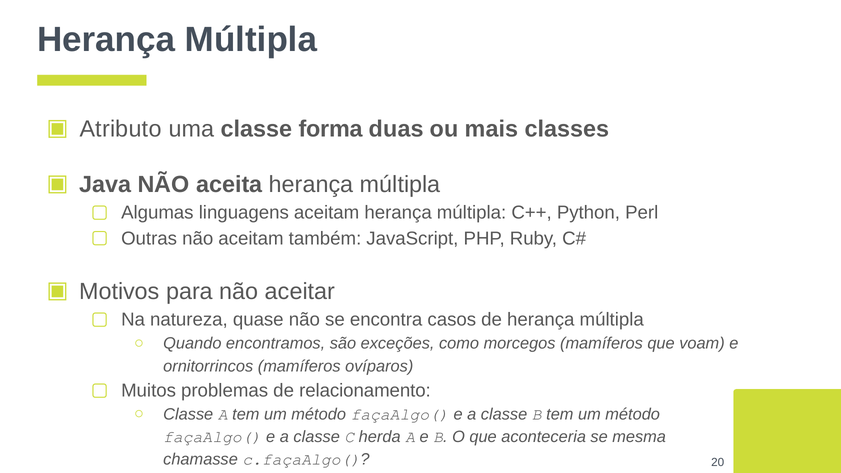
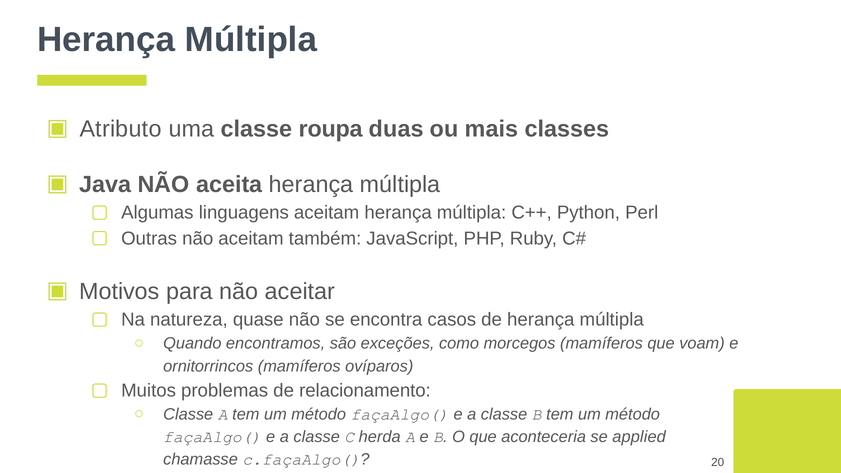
forma: forma -> roupa
mesma: mesma -> applied
